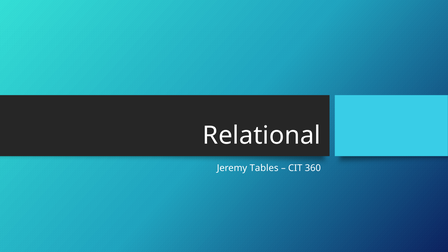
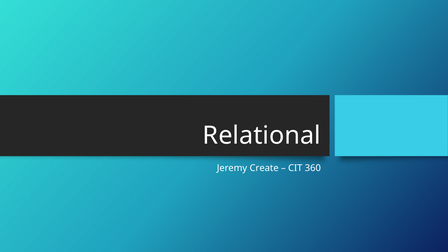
Tables: Tables -> Create
